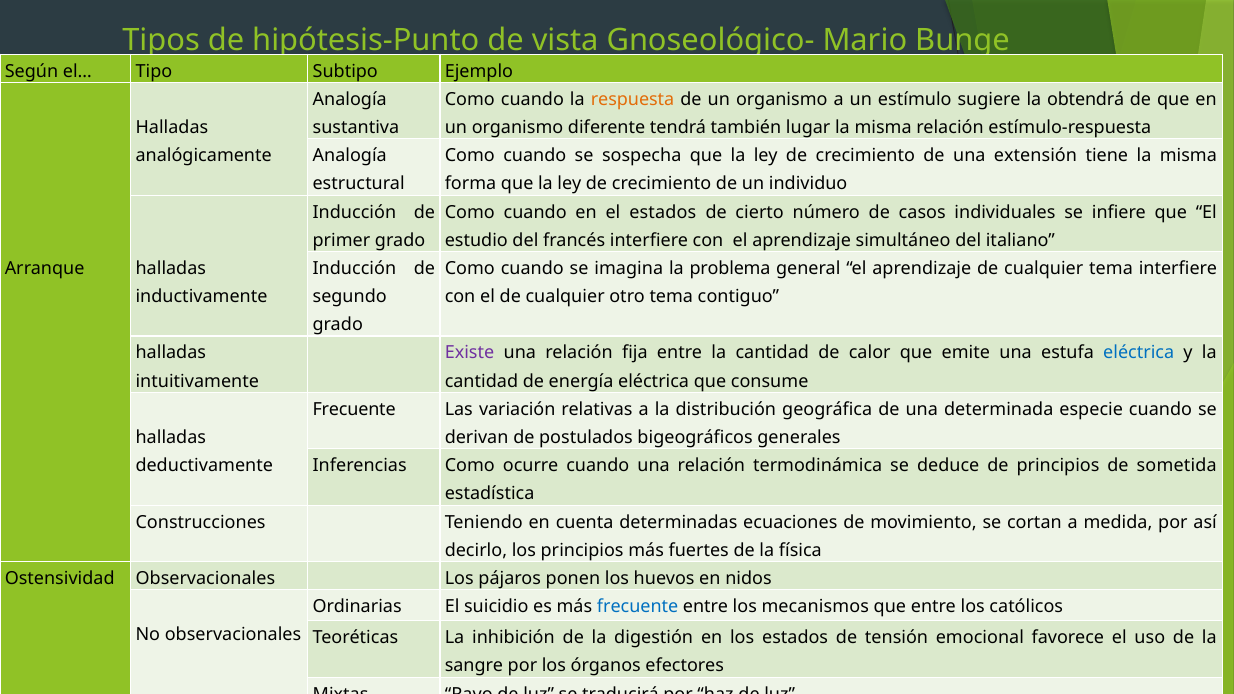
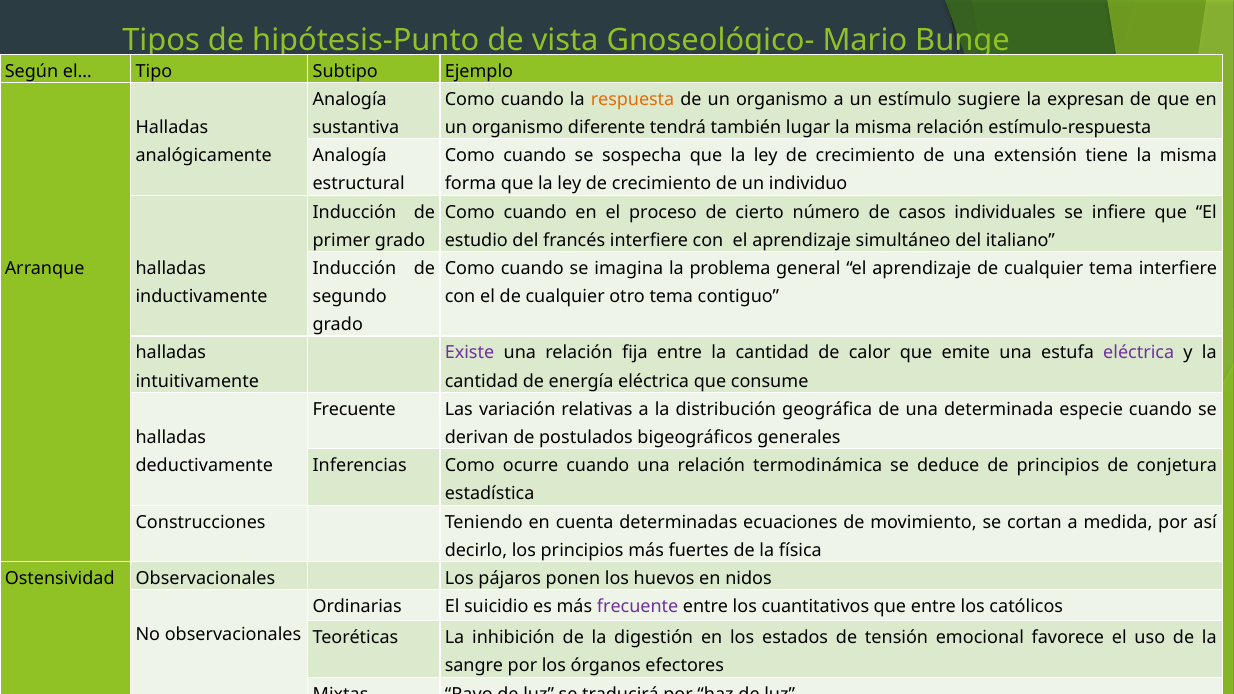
obtendrá: obtendrá -> expresan
el estados: estados -> proceso
eléctrica at (1139, 353) colour: blue -> purple
sometida: sometida -> conjetura
frecuente at (638, 607) colour: blue -> purple
entre los mecanismos: mecanismos -> cuantitativos
